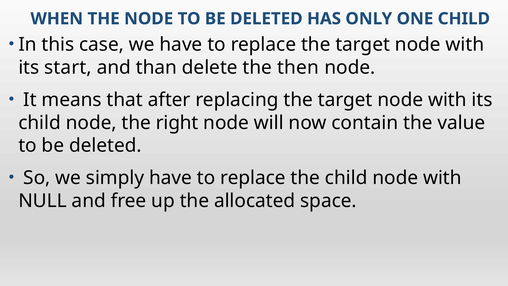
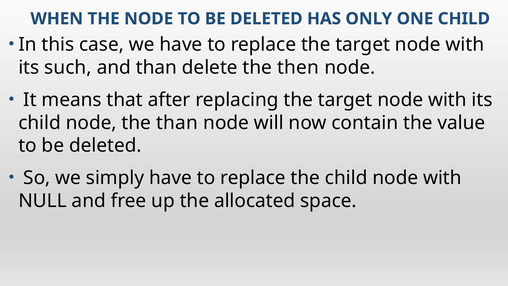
start: start -> such
the right: right -> than
